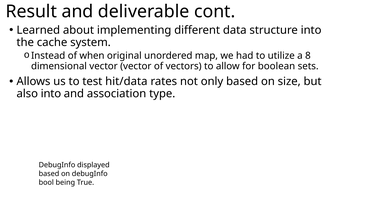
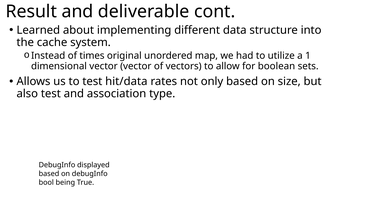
when: when -> times
8: 8 -> 1
also into: into -> test
